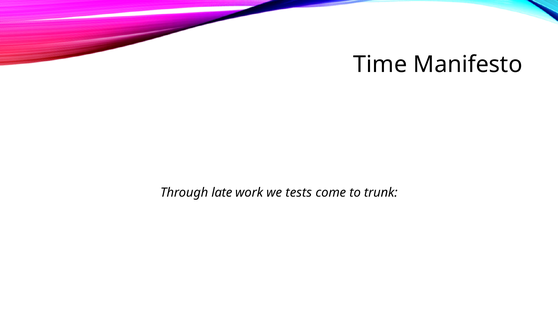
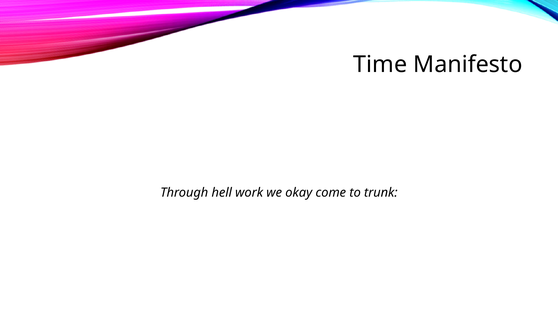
late: late -> hell
tests: tests -> okay
